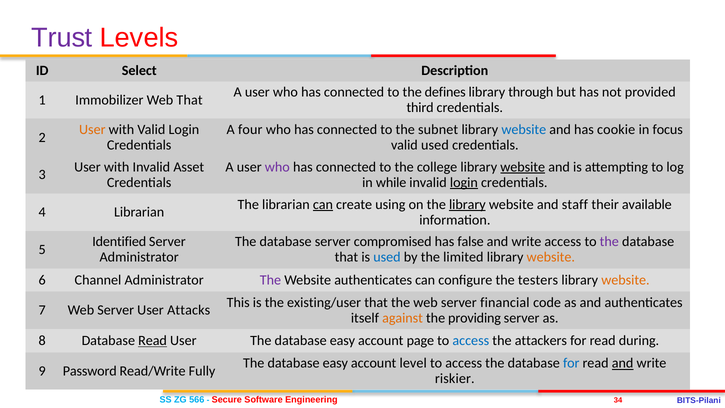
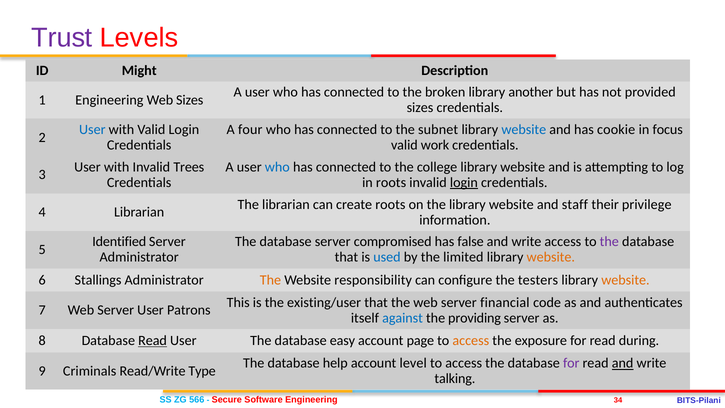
Select: Select -> Might
defines: defines -> broken
through: through -> another
1 Immobilizer: Immobilizer -> Engineering
Web That: That -> Sizes
third at (420, 108): third -> sizes
User at (92, 130) colour: orange -> blue
valid used: used -> work
Asset: Asset -> Trees
who at (277, 167) colour: purple -> blue
website at (523, 167) underline: present -> none
in while: while -> roots
can at (323, 204) underline: present -> none
create using: using -> roots
library at (467, 204) underline: present -> none
available: available -> privilege
Channel: Channel -> Stallings
The at (270, 280) colour: purple -> orange
Website authenticates: authenticates -> responsibility
Attacks: Attacks -> Patrons
against colour: orange -> blue
access at (471, 340) colour: blue -> orange
attackers: attackers -> exposure
easy at (335, 363): easy -> help
for at (571, 363) colour: blue -> purple
Password: Password -> Criminals
Fully: Fully -> Type
riskier: riskier -> talking
